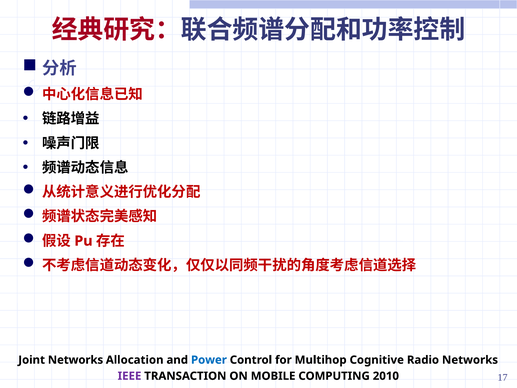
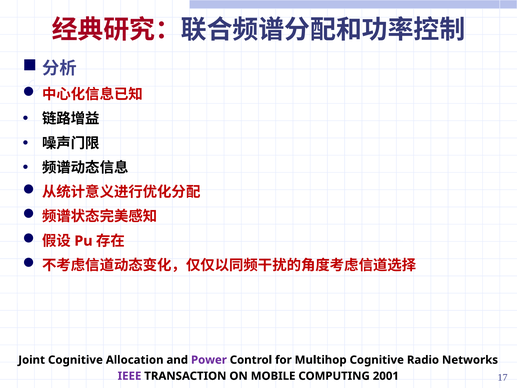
Joint Networks: Networks -> Cognitive
Power colour: blue -> purple
2010: 2010 -> 2001
